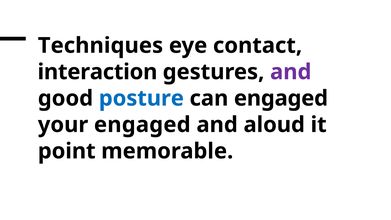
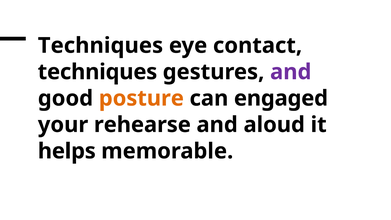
interaction at (97, 72): interaction -> techniques
posture colour: blue -> orange
your engaged: engaged -> rehearse
point: point -> helps
